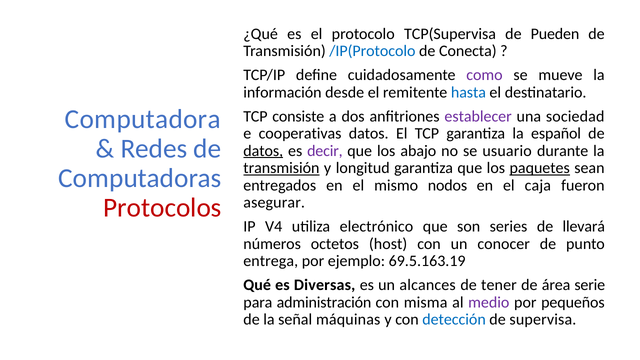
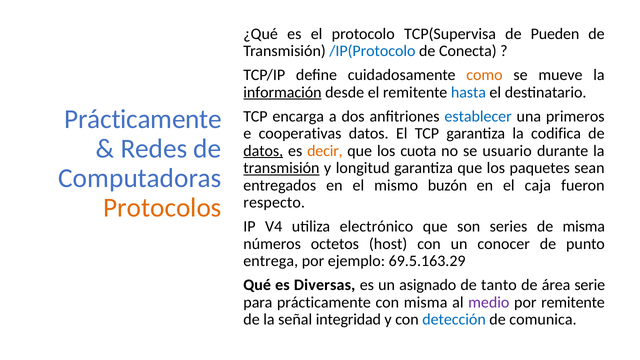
como colour: purple -> orange
información underline: none -> present
Computadora at (143, 119): Computadora -> Prácticamente
consiste: consiste -> encarga
establecer colour: purple -> blue
sociedad: sociedad -> primeros
español: español -> codifica
decir colour: purple -> orange
abajo: abajo -> cuota
paquetes underline: present -> none
nodos: nodos -> buzón
asegurar: asegurar -> respecto
Protocolos colour: red -> orange
de llevará: llevará -> misma
69.5.163.19: 69.5.163.19 -> 69.5.163.29
alcances: alcances -> asignado
tener: tener -> tanto
para administración: administración -> prácticamente
por pequeños: pequeños -> remitente
máquinas: máquinas -> integridad
supervisa: supervisa -> comunica
